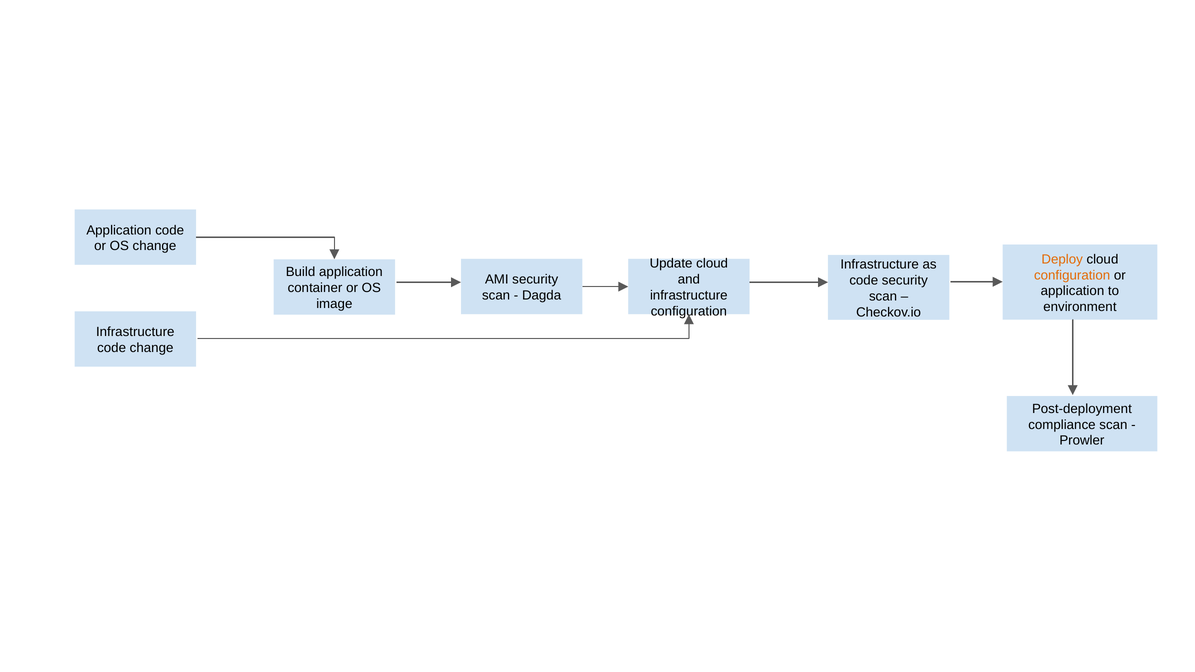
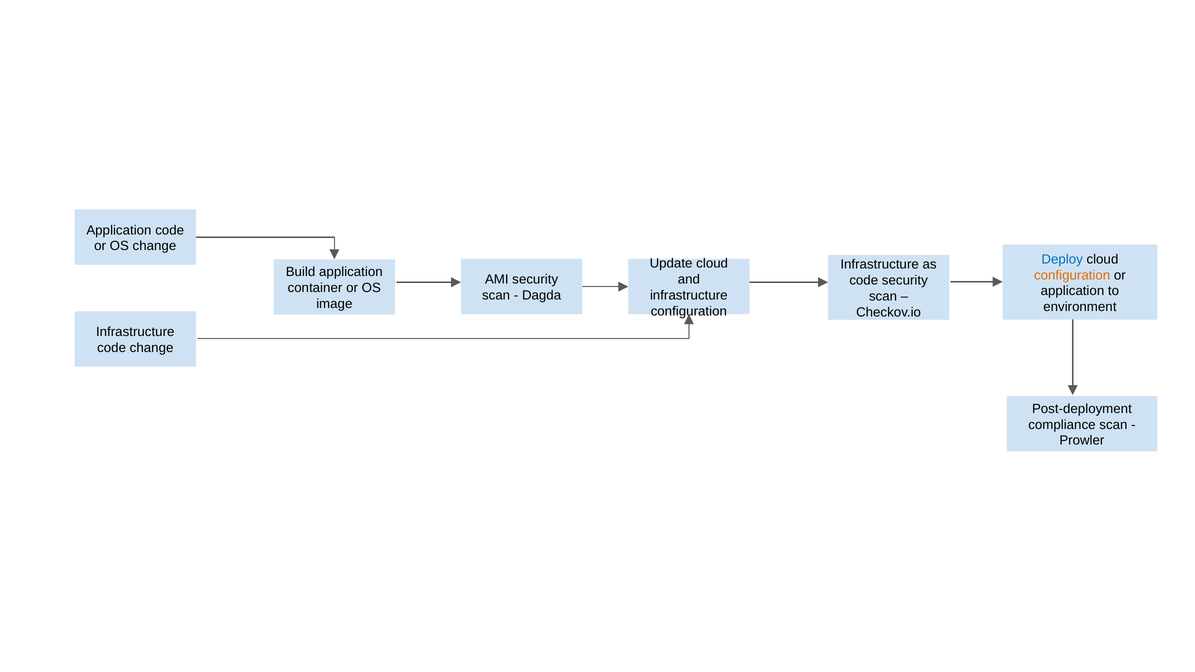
Deploy colour: orange -> blue
